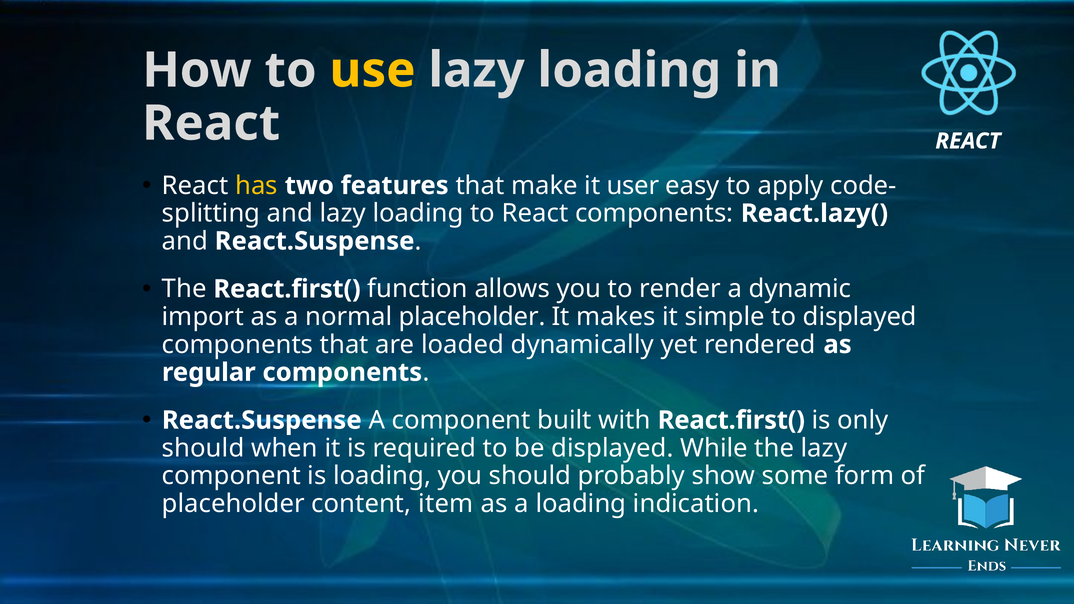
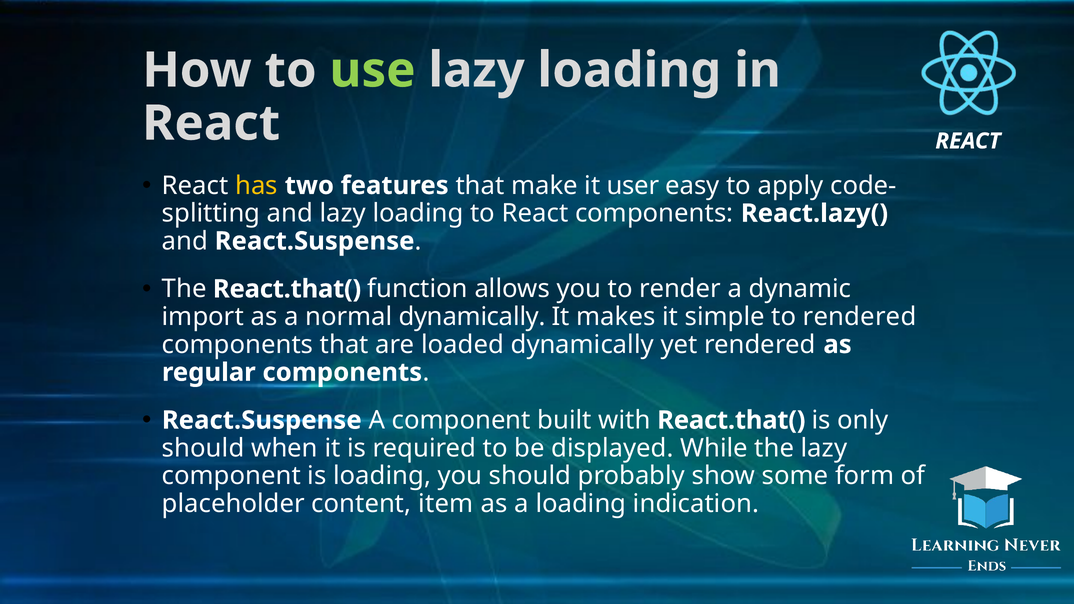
use colour: yellow -> light green
The React.first(: React.first( -> React.that(
normal placeholder: placeholder -> dynamically
to displayed: displayed -> rendered
with React.first(: React.first( -> React.that(
